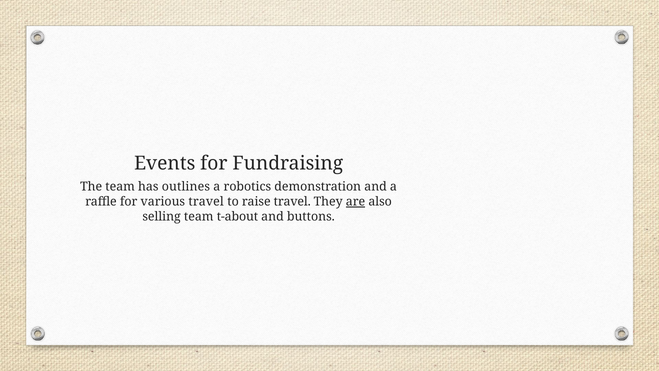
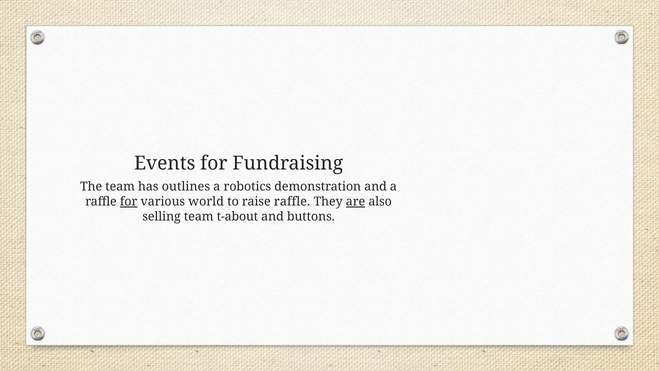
for at (129, 202) underline: none -> present
various travel: travel -> world
raise travel: travel -> raffle
